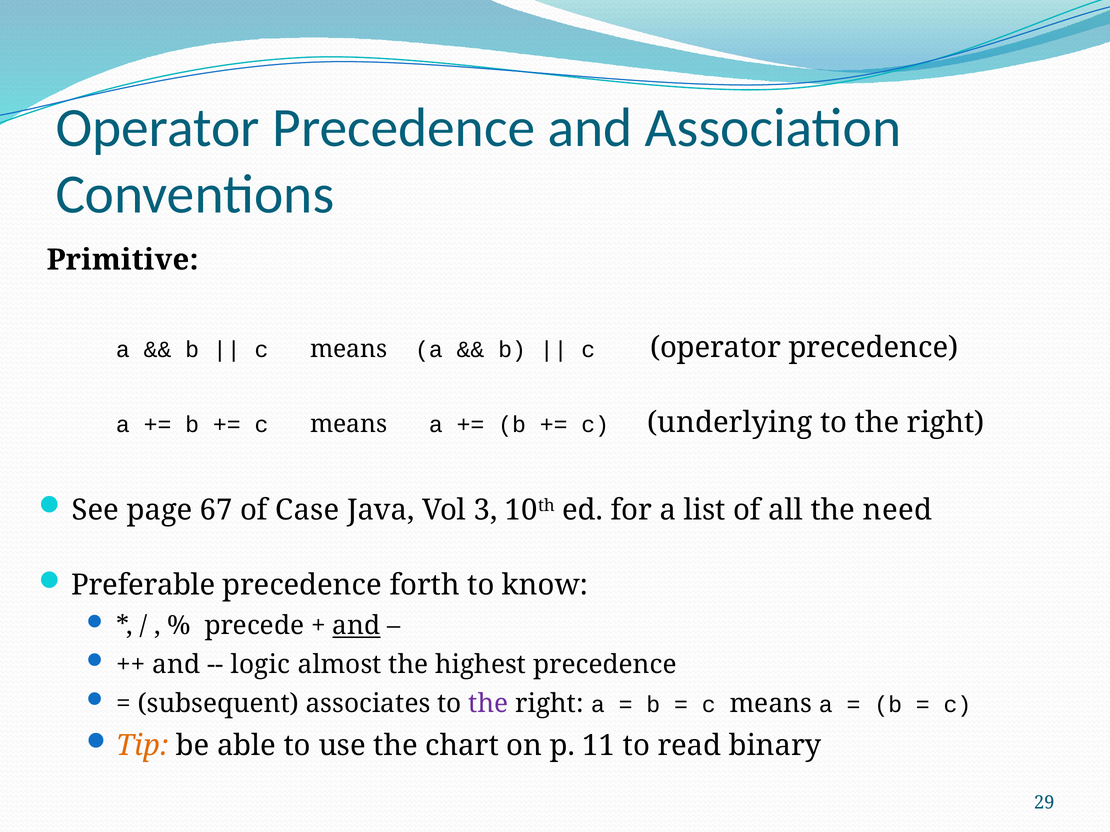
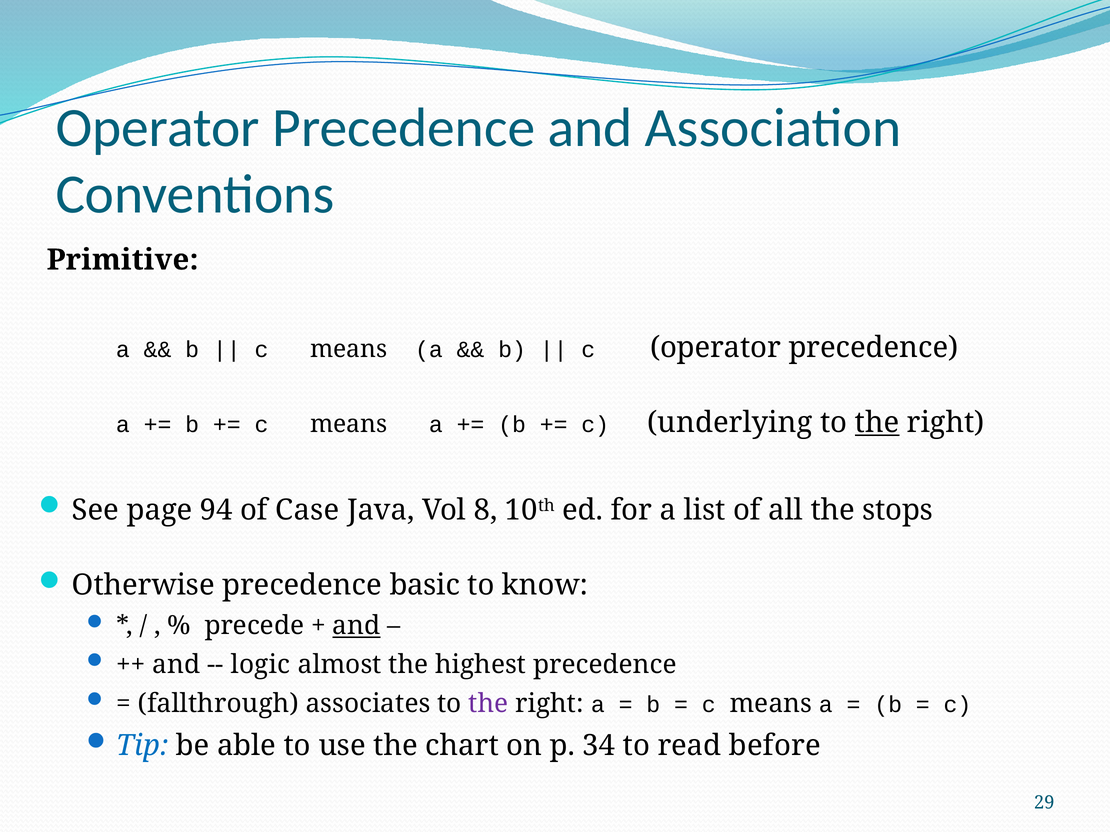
the at (877, 423) underline: none -> present
67: 67 -> 94
3: 3 -> 8
need: need -> stops
Preferable: Preferable -> Otherwise
forth: forth -> basic
subsequent: subsequent -> fallthrough
Tip colour: orange -> blue
11: 11 -> 34
binary: binary -> before
